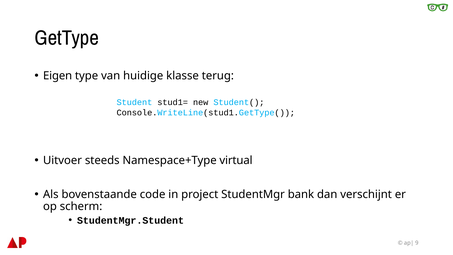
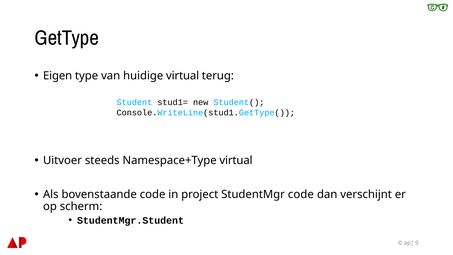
huidige klasse: klasse -> virtual
StudentMgr bank: bank -> code
